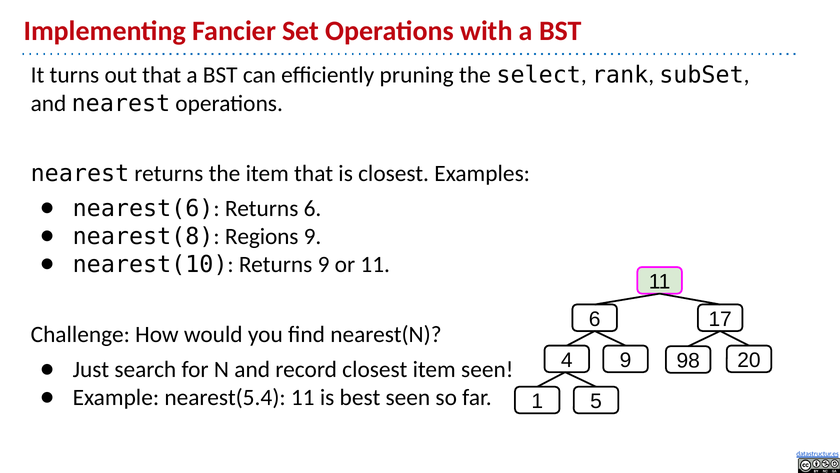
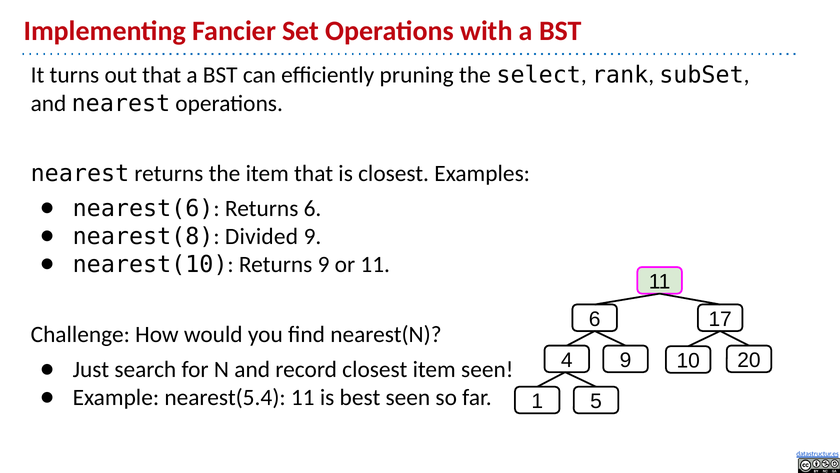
Regions: Regions -> Divided
98: 98 -> 10
